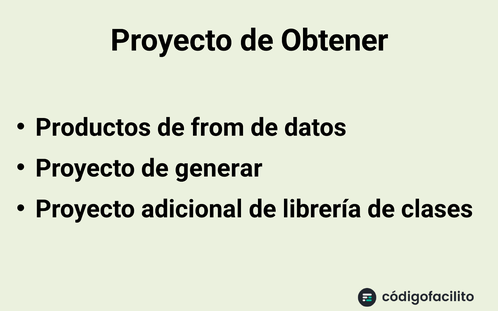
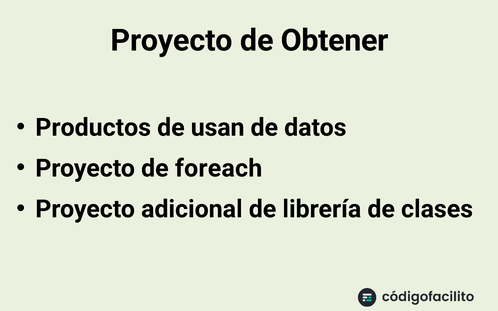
from: from -> usan
generar: generar -> foreach
